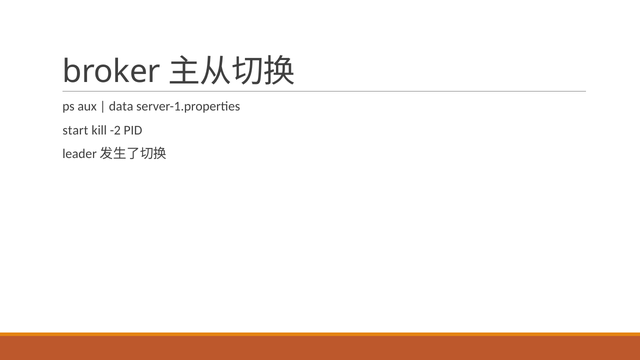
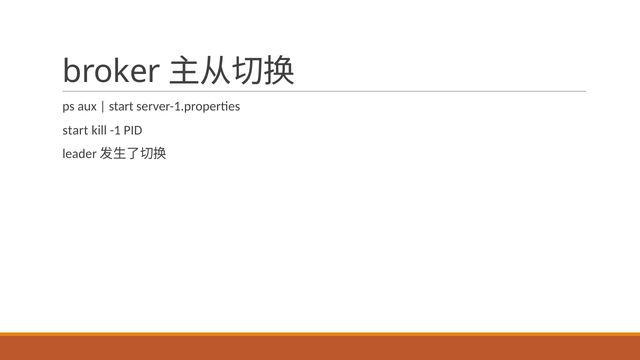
data at (121, 106): data -> start
-2: -2 -> -1
